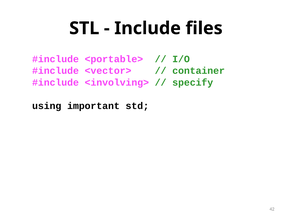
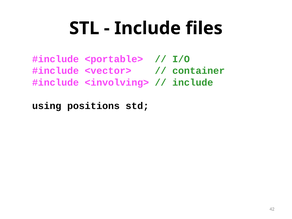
specify at (193, 82): specify -> include
important: important -> positions
